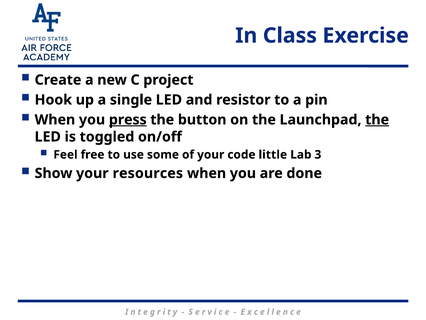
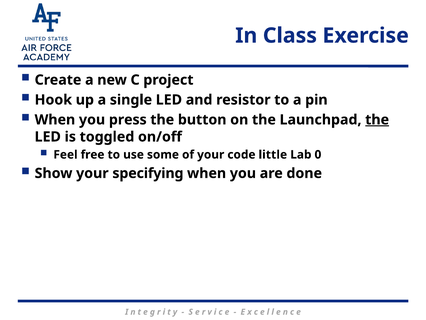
press underline: present -> none
3: 3 -> 0
resources: resources -> specifying
